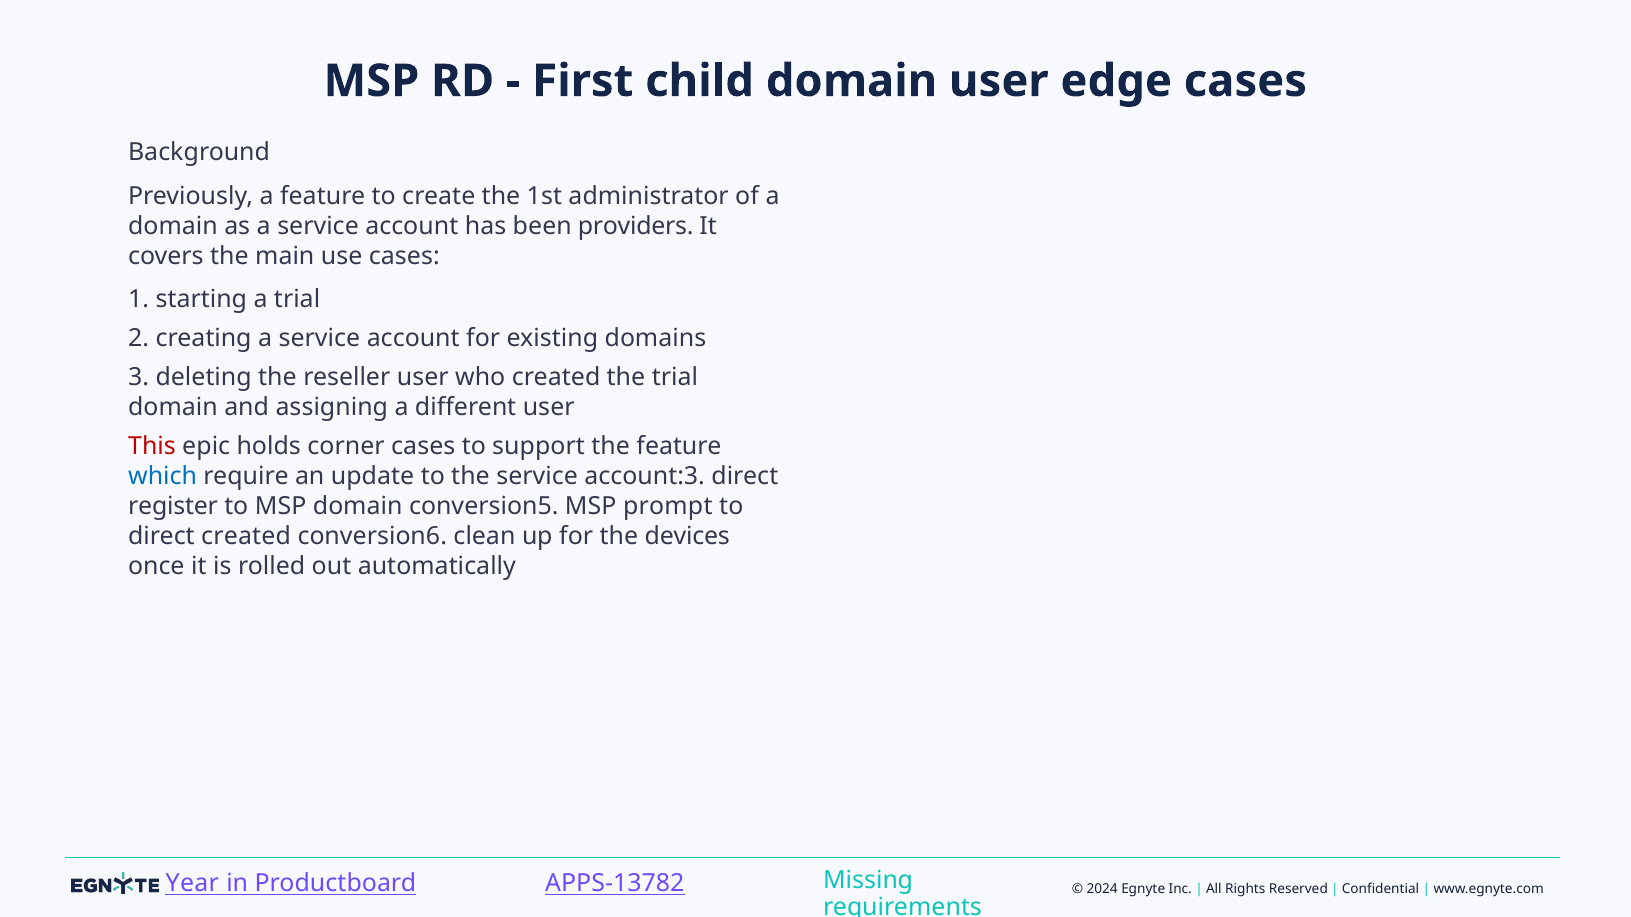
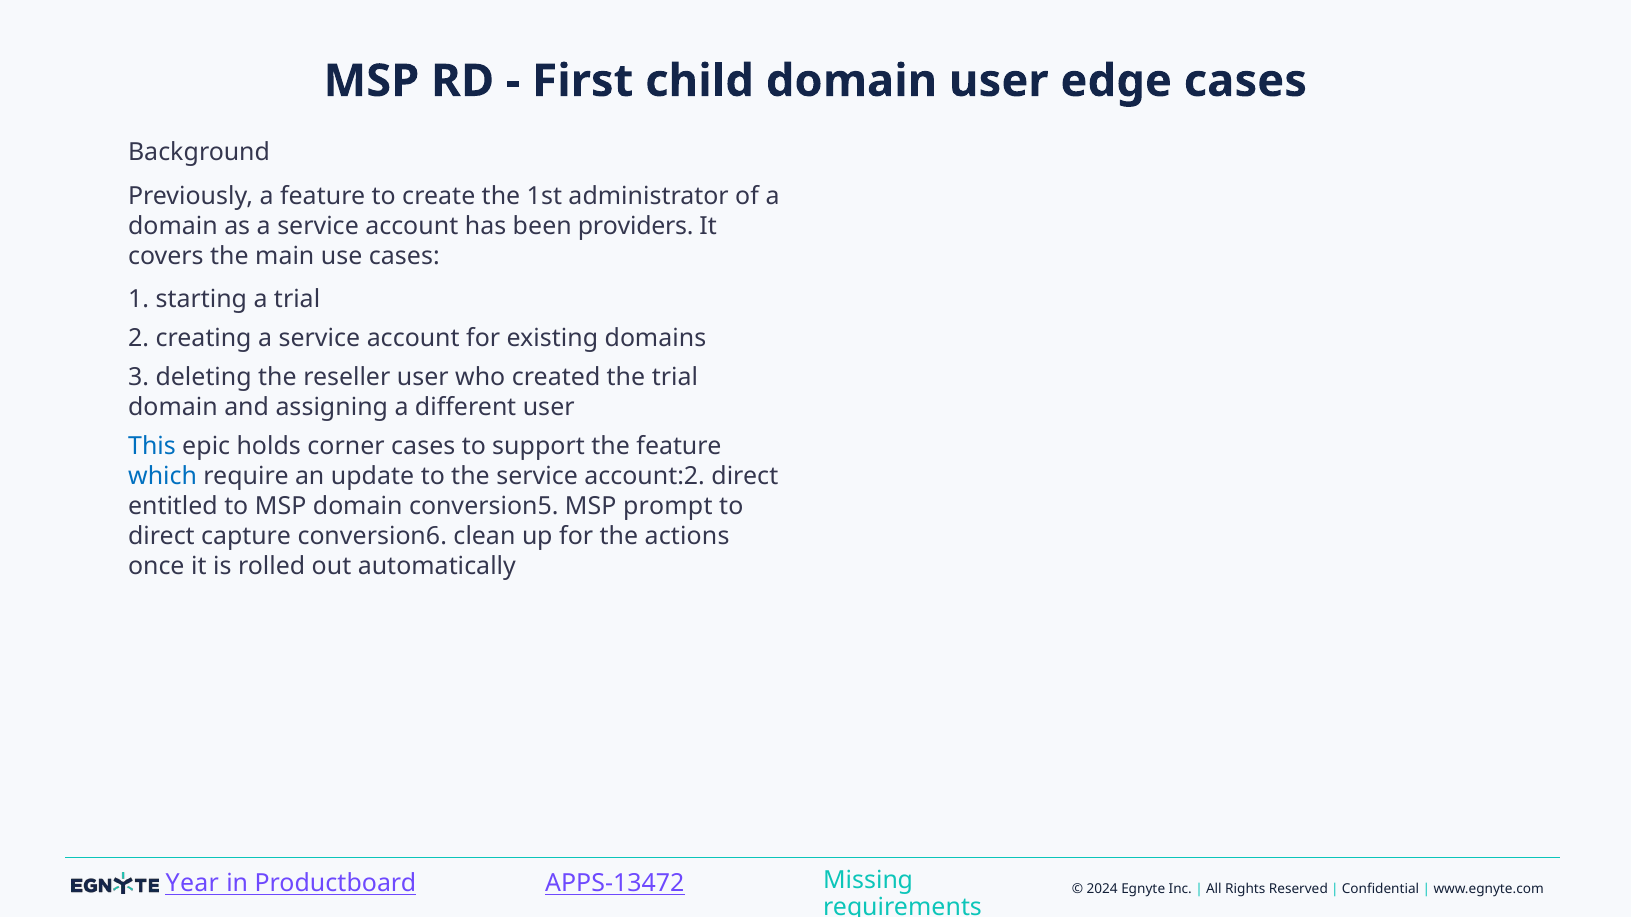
This colour: red -> blue
account:3: account:3 -> account:2
register: register -> entitled
direct created: created -> capture
devices: devices -> actions
APPS-13782: APPS-13782 -> APPS-13472
